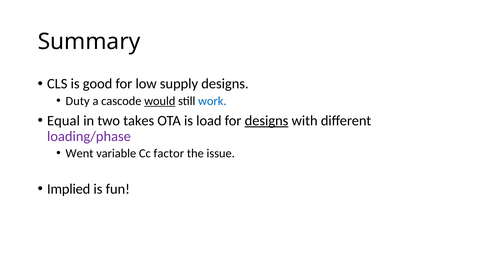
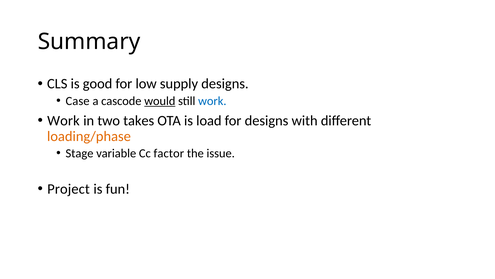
Duty: Duty -> Case
Equal at (63, 120): Equal -> Work
designs at (267, 120) underline: present -> none
loading/phase colour: purple -> orange
Went: Went -> Stage
Implied: Implied -> Project
